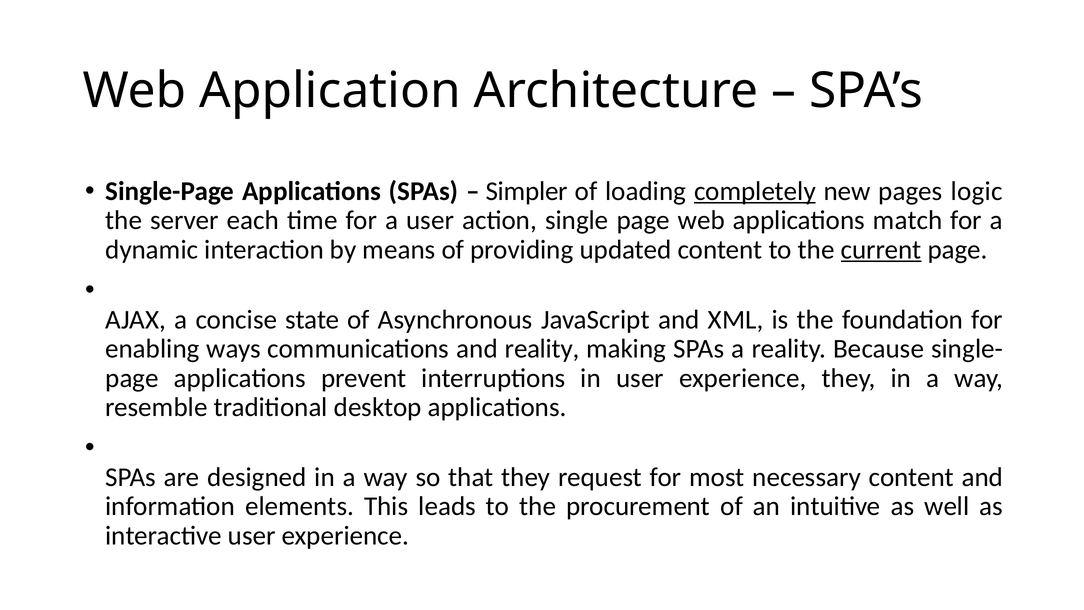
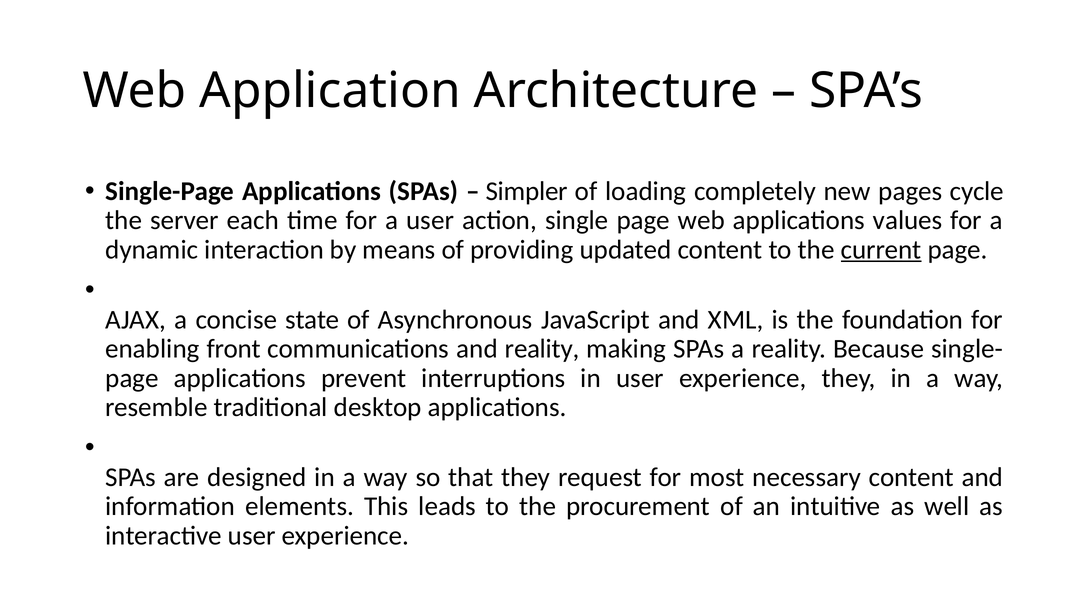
completely underline: present -> none
logic: logic -> cycle
match: match -> values
ways: ways -> front
